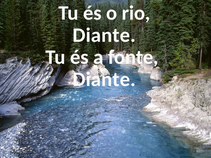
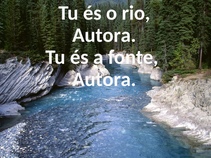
Diante at (104, 35): Diante -> Autora
Diante at (104, 79): Diante -> Autora
